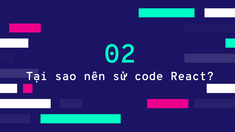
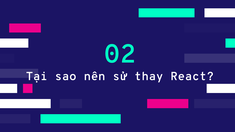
code: code -> thay
